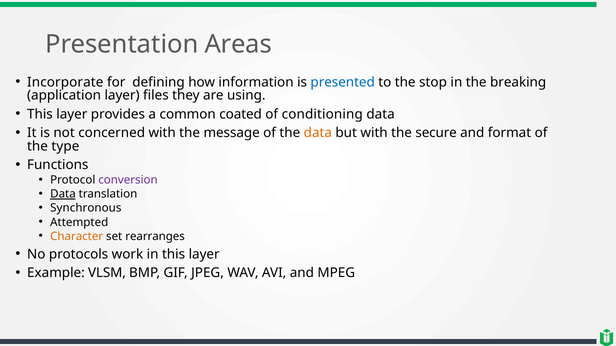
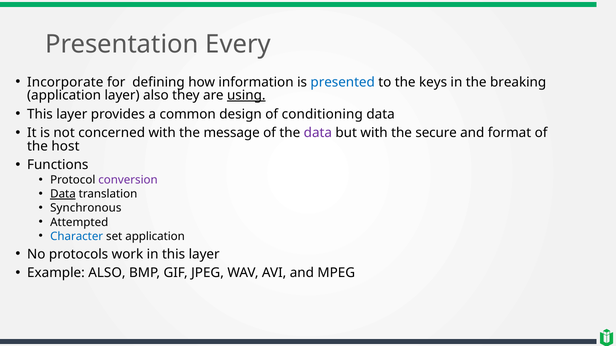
Areas: Areas -> Every
stop: stop -> keys
layer files: files -> also
using underline: none -> present
coated: coated -> design
data at (318, 133) colour: orange -> purple
type: type -> host
Character colour: orange -> blue
set rearranges: rearranges -> application
Example VLSM: VLSM -> ALSO
